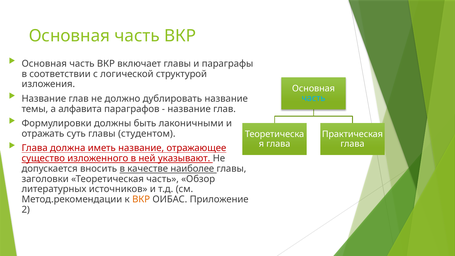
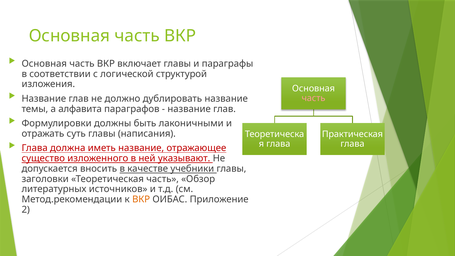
часть at (314, 98) colour: light blue -> pink
студентом: студентом -> написания
наиболее: наиболее -> учебники
